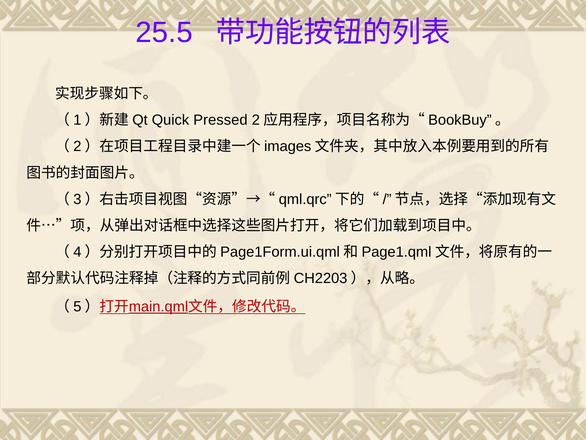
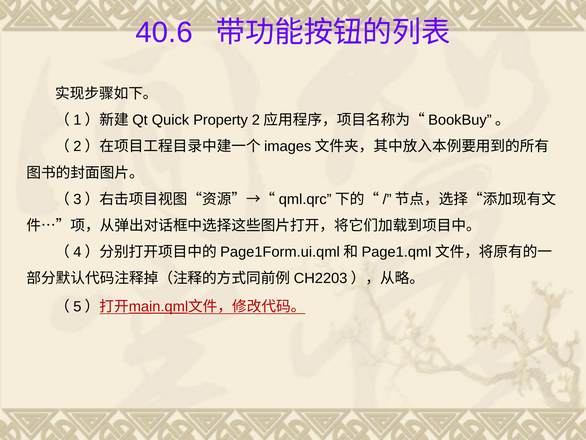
25.5: 25.5 -> 40.6
Pressed: Pressed -> Property
